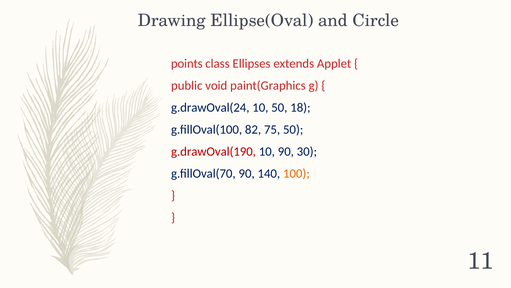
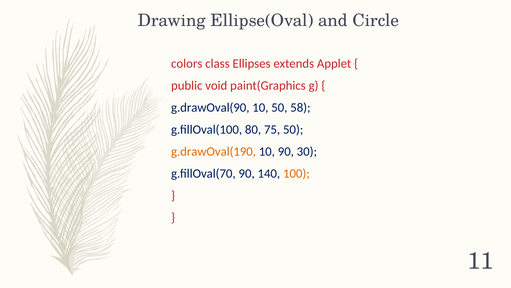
points: points -> colors
g.drawOval(24: g.drawOval(24 -> g.drawOval(90
18: 18 -> 58
82: 82 -> 80
g.drawOval(190 colour: red -> orange
